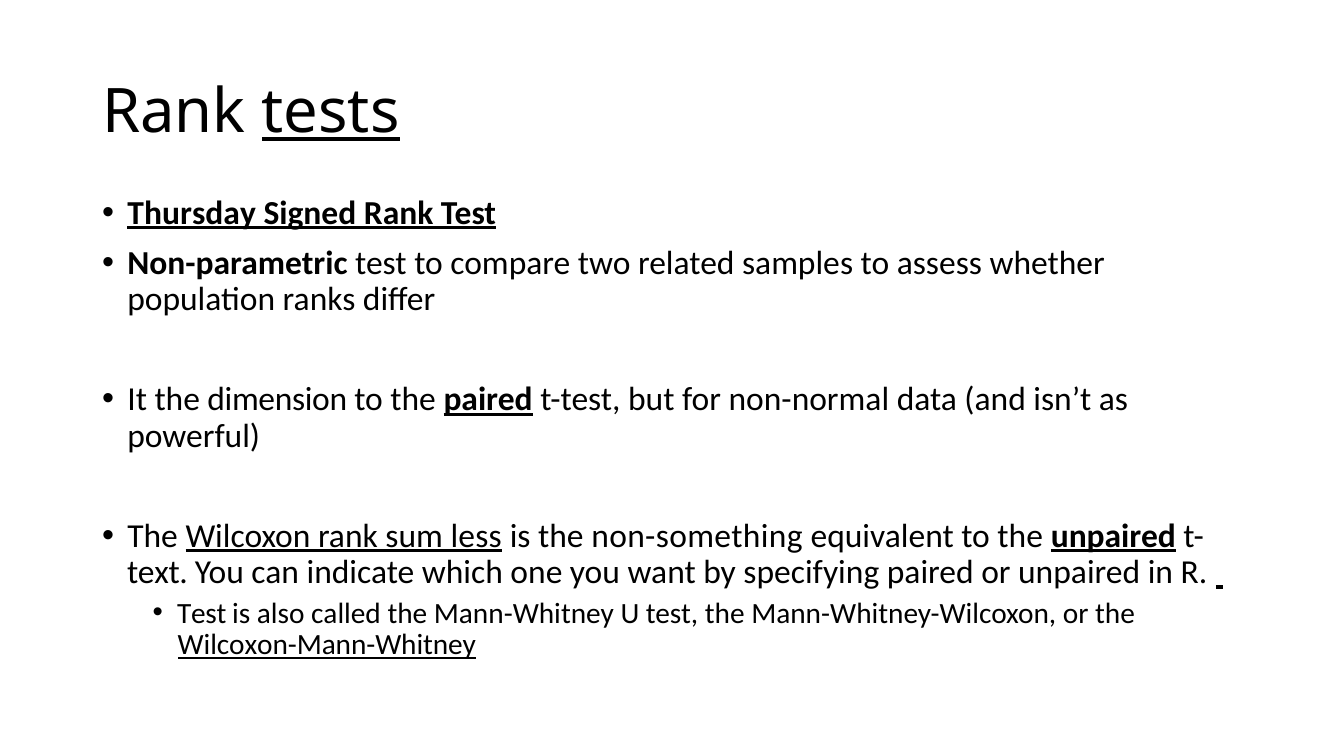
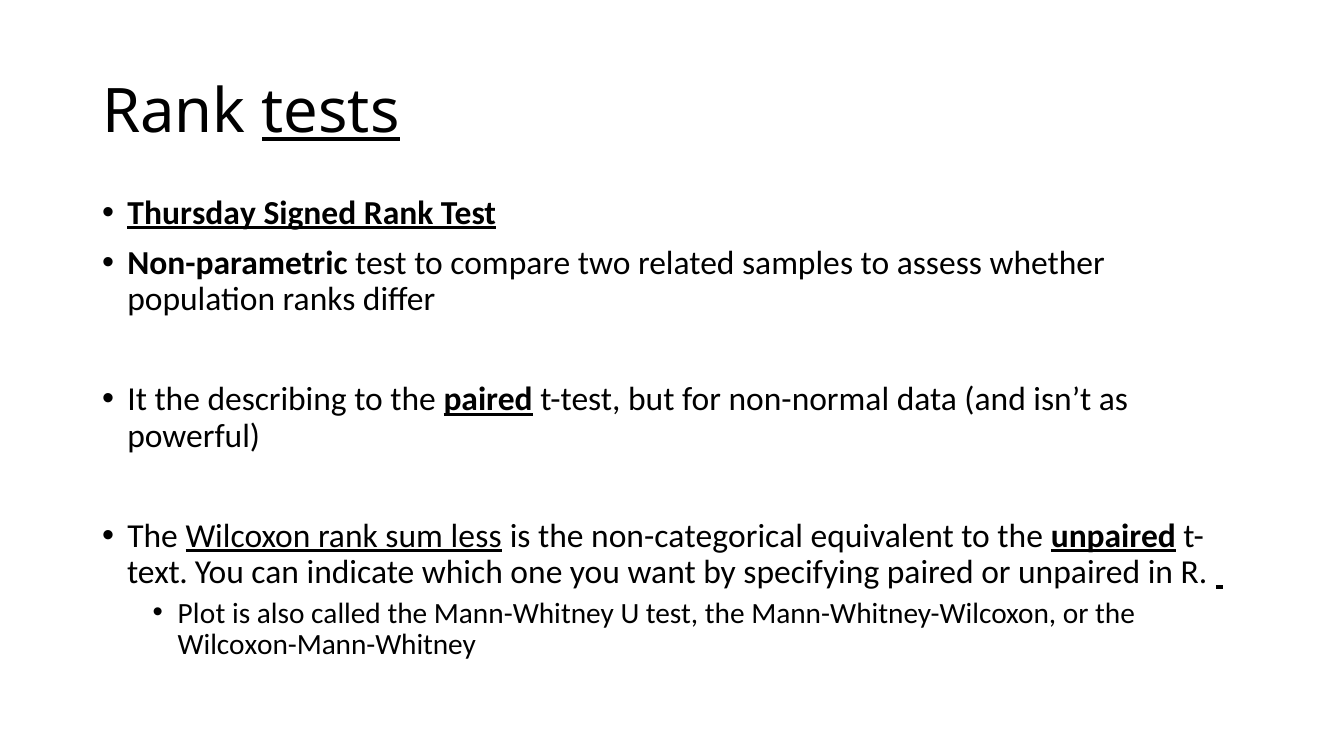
dimension: dimension -> describing
non-something: non-something -> non-categorical
Test at (202, 614): Test -> Plot
Wilcoxon-Mann-Whitney underline: present -> none
